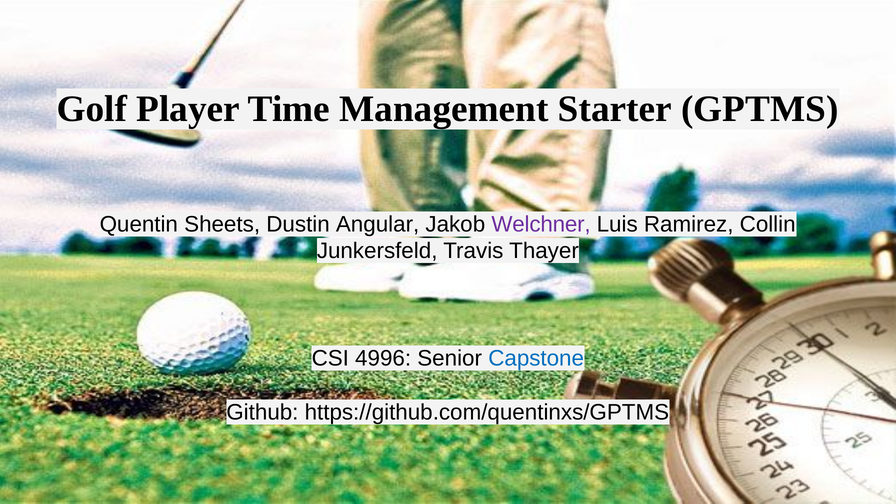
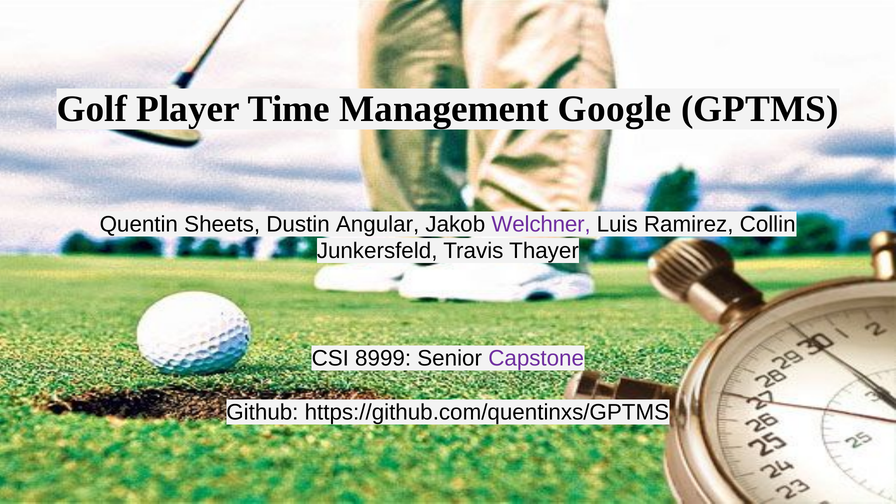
Starter: Starter -> Google
4996: 4996 -> 8999
Capstone colour: blue -> purple
